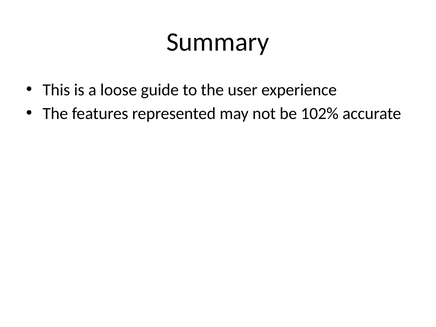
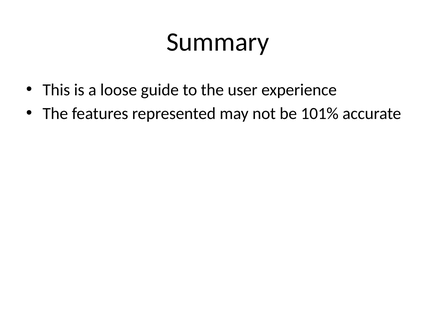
102%: 102% -> 101%
